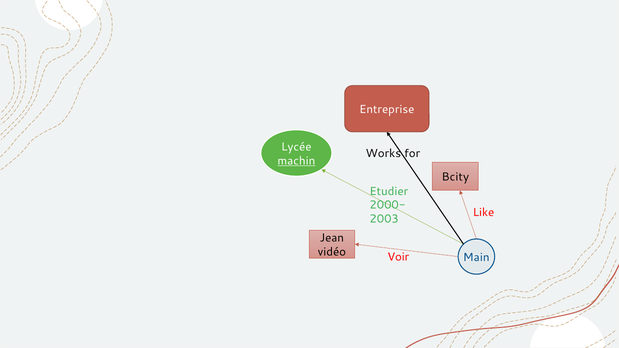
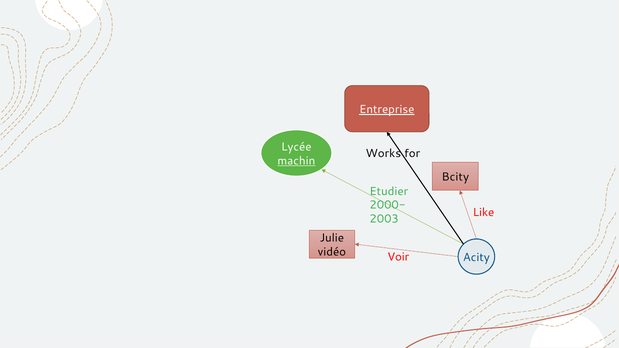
Entreprise underline: none -> present
Jean: Jean -> Julie
Main: Main -> Acity
